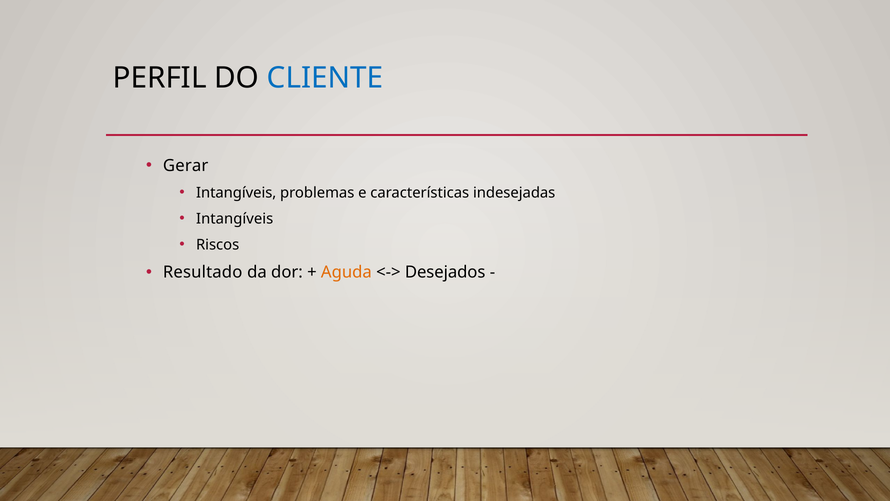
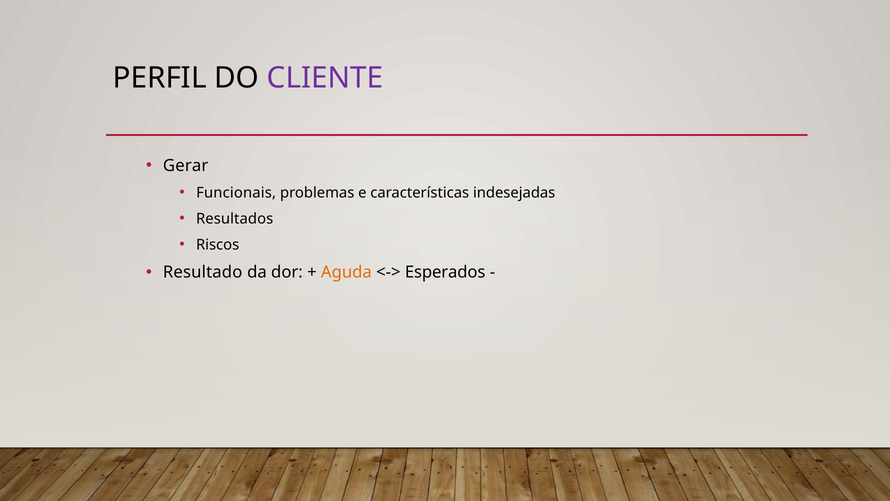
CLIENTE colour: blue -> purple
Intangíveis at (236, 193): Intangíveis -> Funcionais
Intangíveis at (235, 219): Intangíveis -> Resultados
Desejados: Desejados -> Esperados
